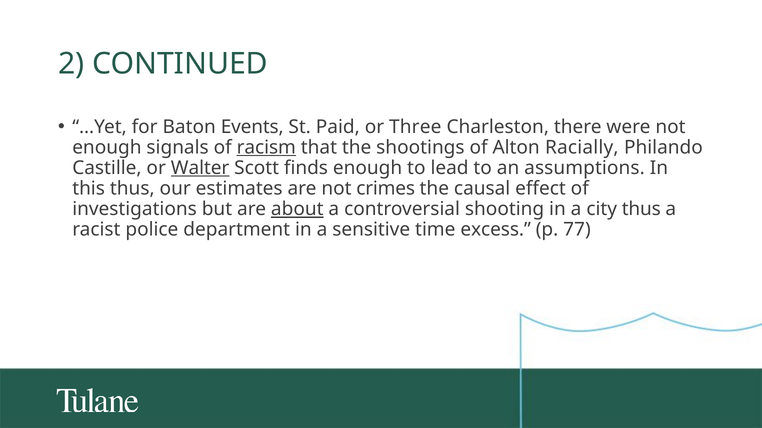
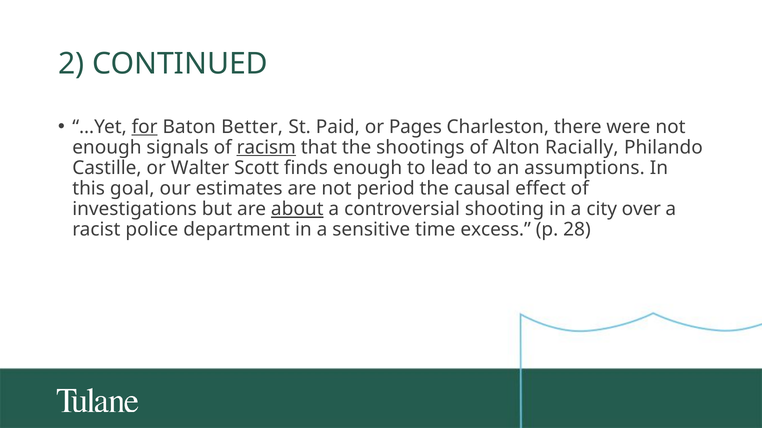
for underline: none -> present
Events: Events -> Better
Three: Three -> Pages
Walter underline: present -> none
this thus: thus -> goal
crimes: crimes -> period
city thus: thus -> over
77: 77 -> 28
